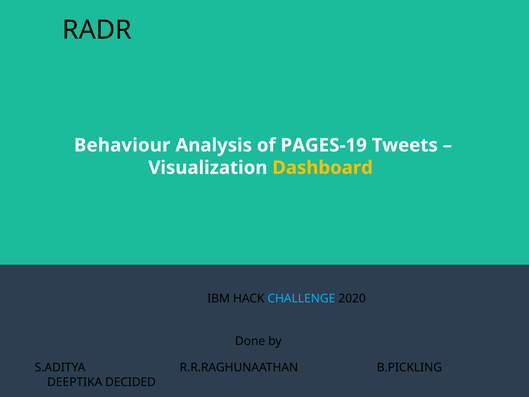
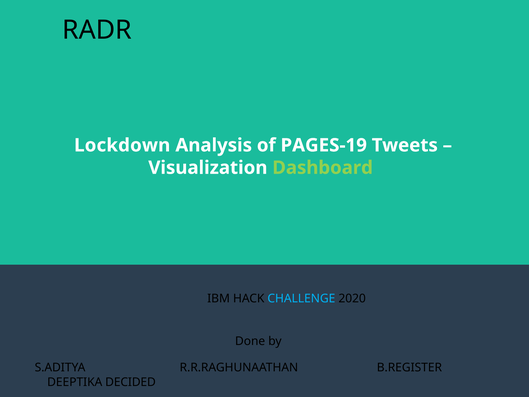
Behaviour: Behaviour -> Lockdown
Dashboard colour: yellow -> light green
B.PICKLING: B.PICKLING -> B.REGISTER
